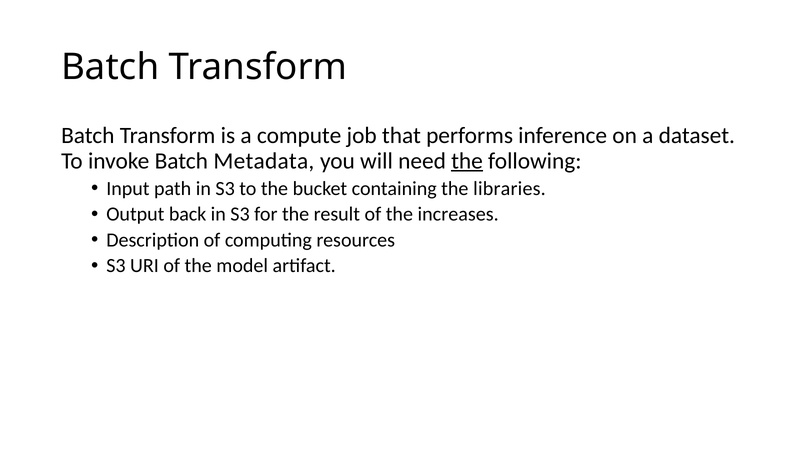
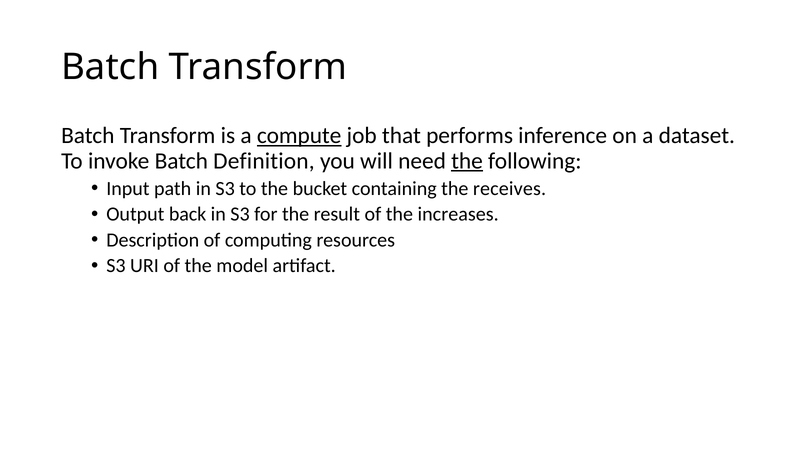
compute underline: none -> present
Metadata: Metadata -> Definition
libraries: libraries -> receives
